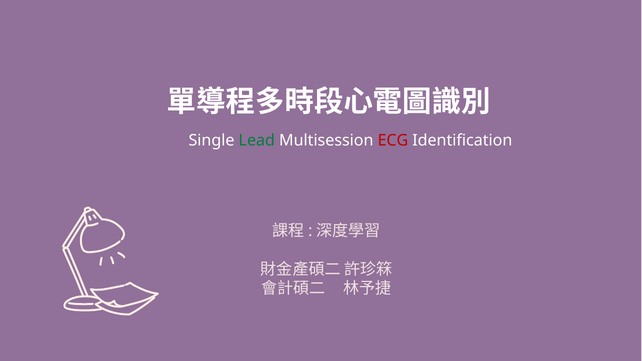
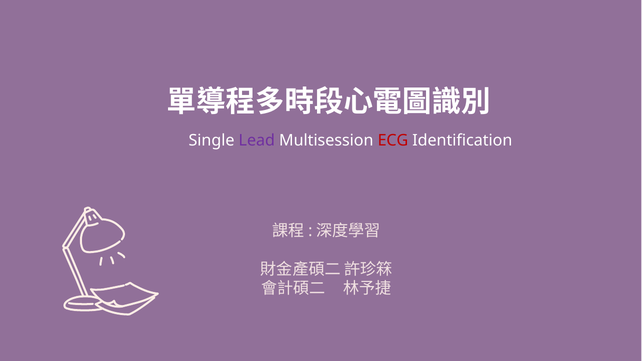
Lead colour: green -> purple
